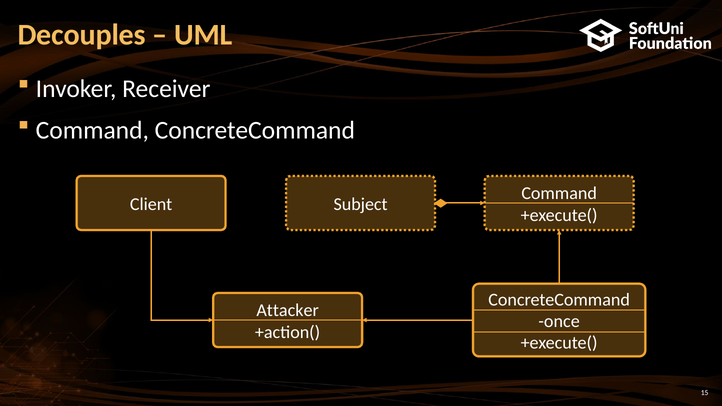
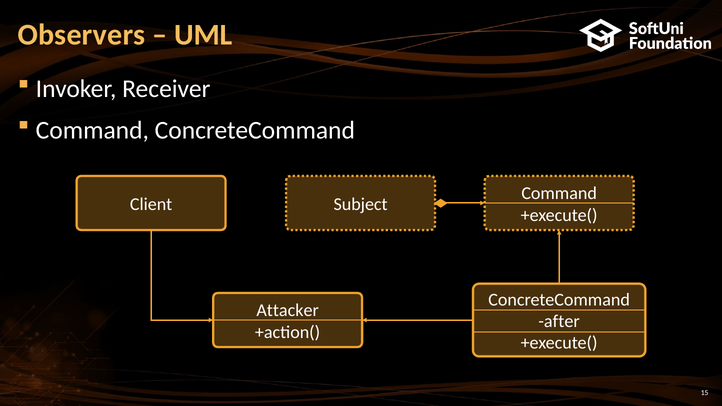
Decouples: Decouples -> Observers
once: once -> after
